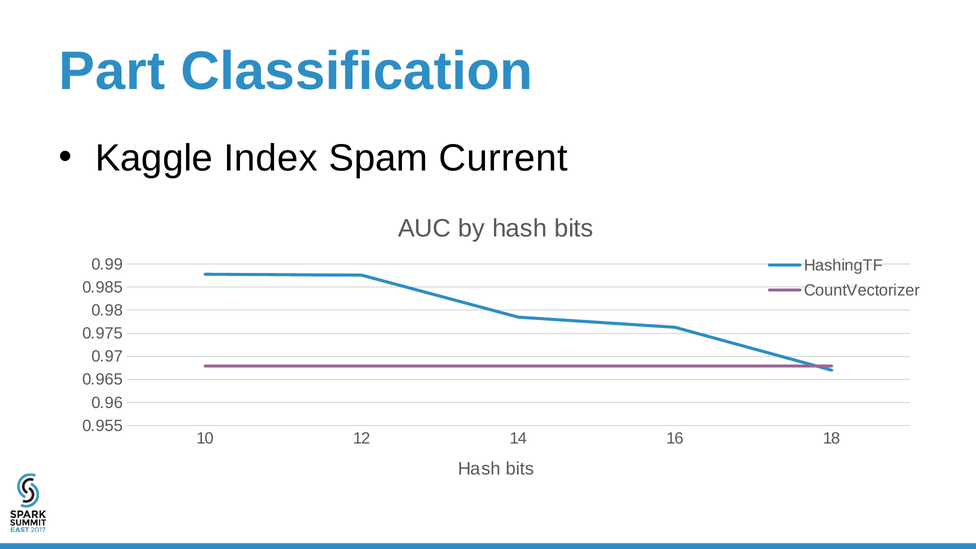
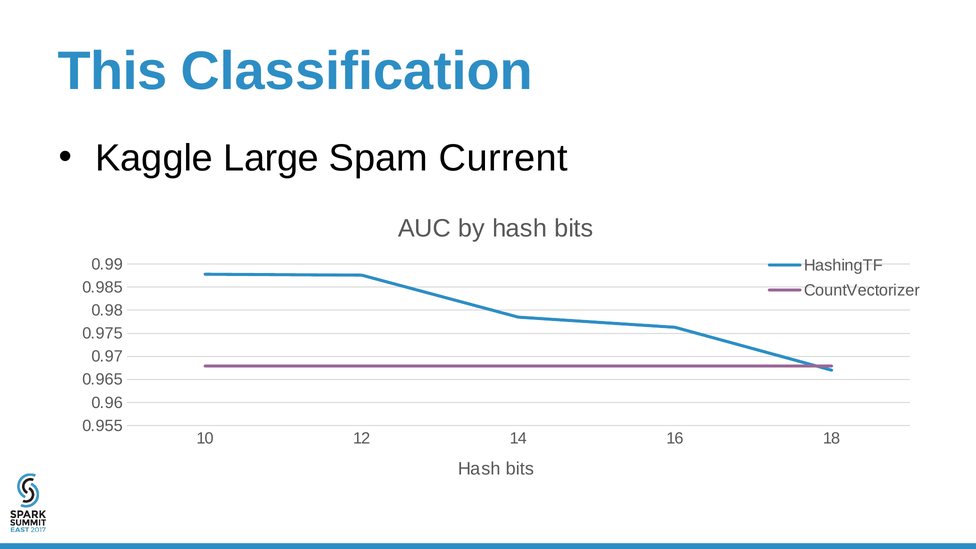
Part: Part -> This
Index: Index -> Large
